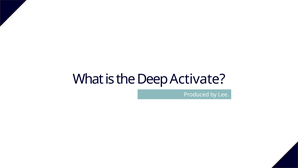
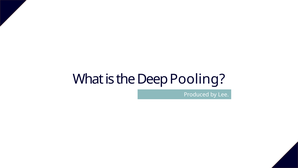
Activate: Activate -> Pooling
